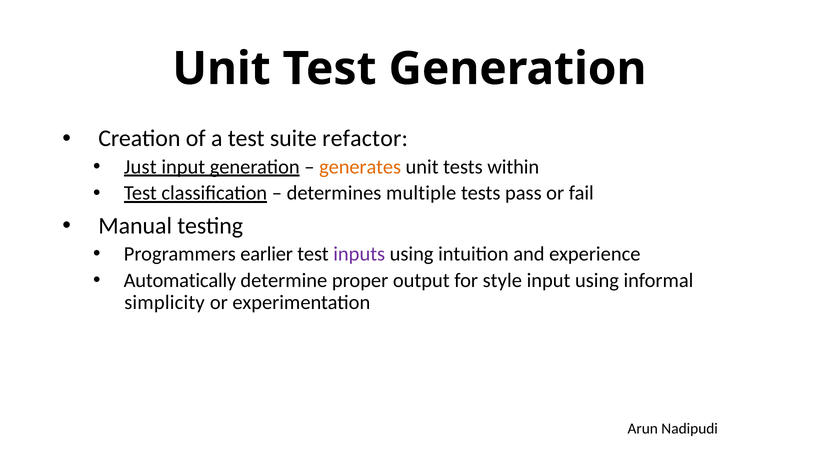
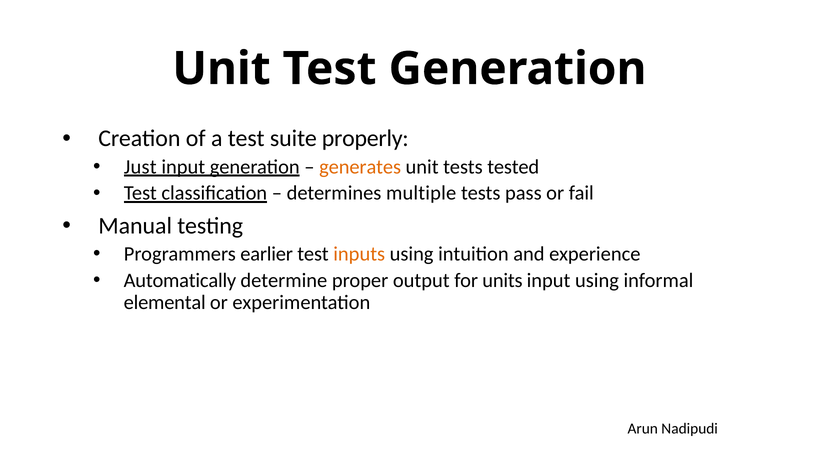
refactor: refactor -> properly
within: within -> tested
inputs colour: purple -> orange
style: style -> units
simplicity: simplicity -> elemental
